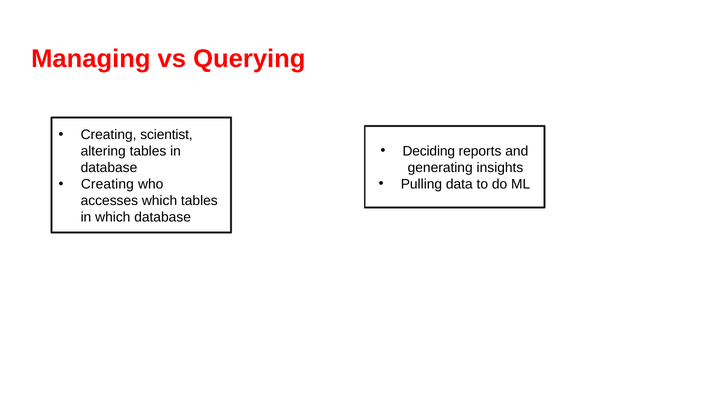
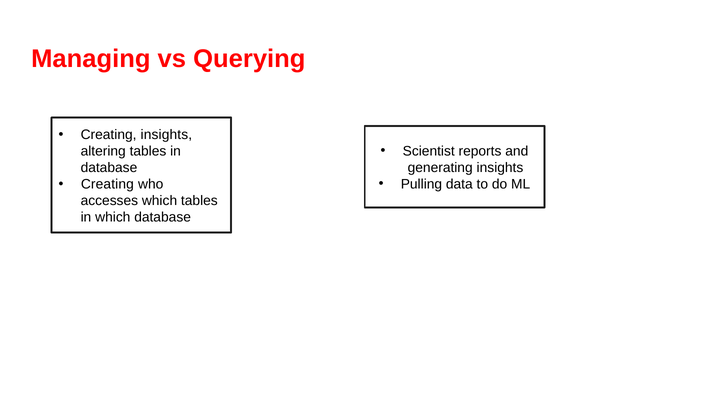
Creating scientist: scientist -> insights
Deciding: Deciding -> Scientist
